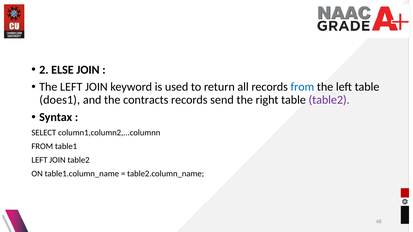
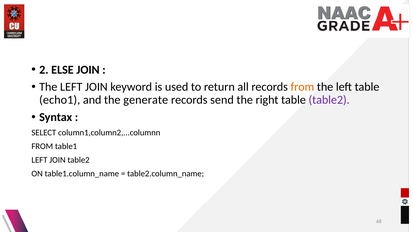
from at (302, 87) colour: blue -> orange
does1: does1 -> echo1
contracts: contracts -> generate
